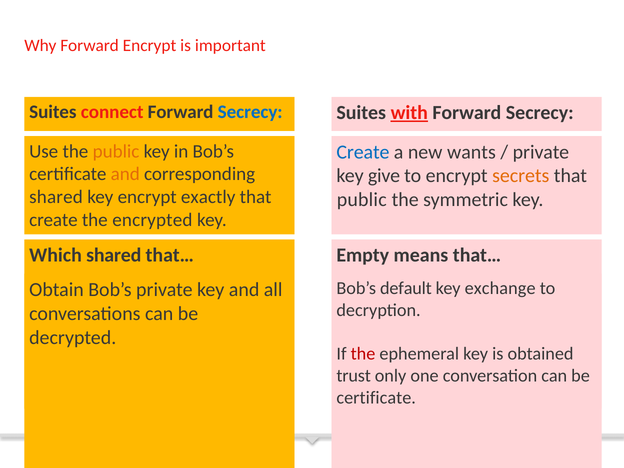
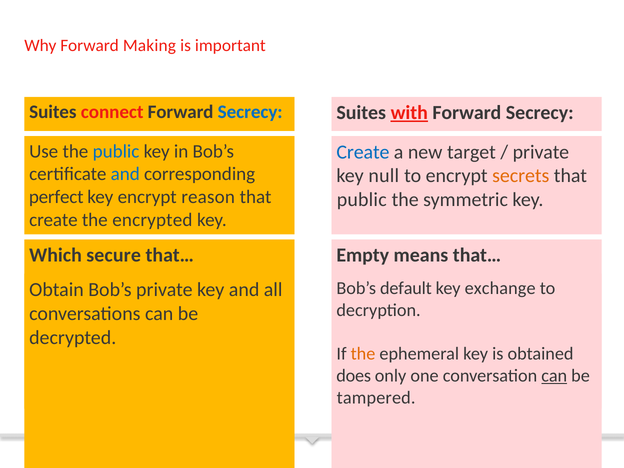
Forward Encrypt: Encrypt -> Making
public at (116, 151) colour: orange -> blue
wants: wants -> target
and at (125, 174) colour: orange -> blue
give: give -> null
shared at (56, 197): shared -> perfect
exactly: exactly -> reason
Which shared: shared -> secure
the at (363, 354) colour: red -> orange
trust: trust -> does
can at (554, 376) underline: none -> present
certificate at (376, 398): certificate -> tampered
